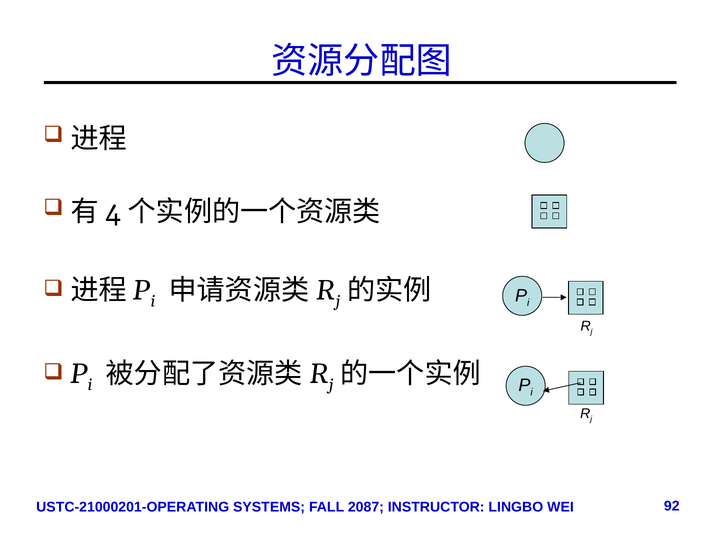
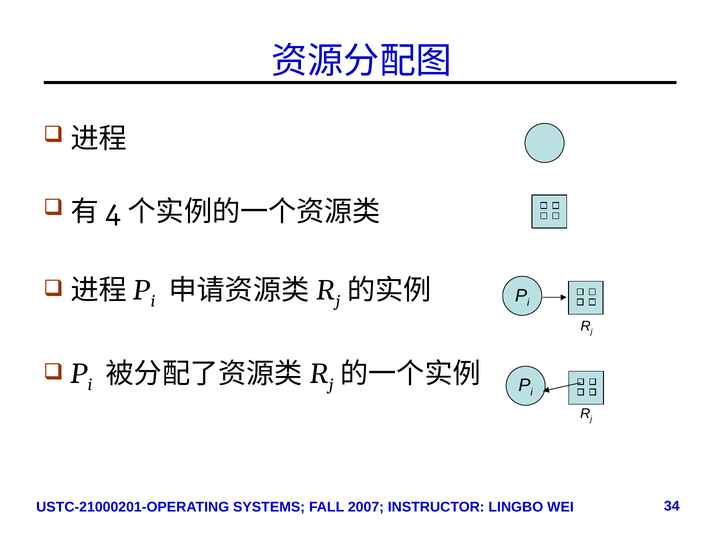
2087: 2087 -> 2007
92: 92 -> 34
